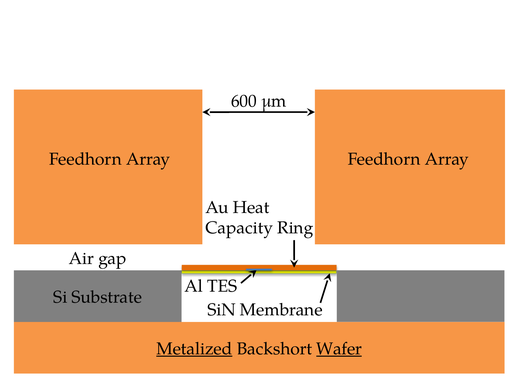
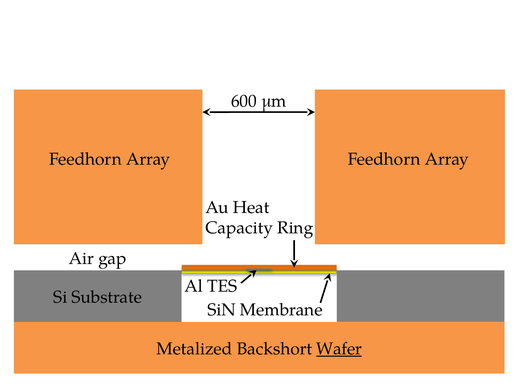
Metalized underline: present -> none
